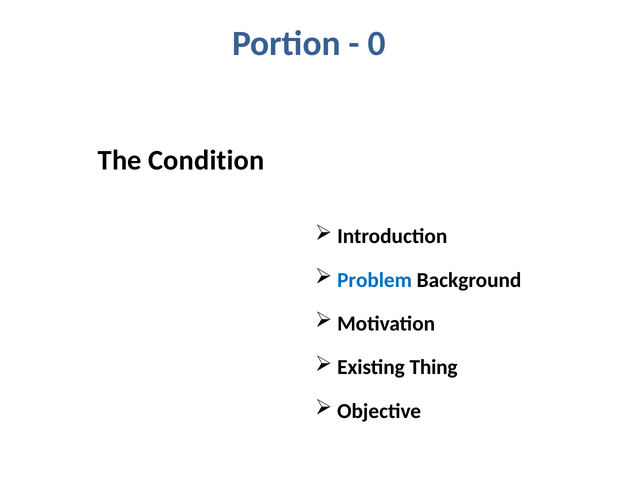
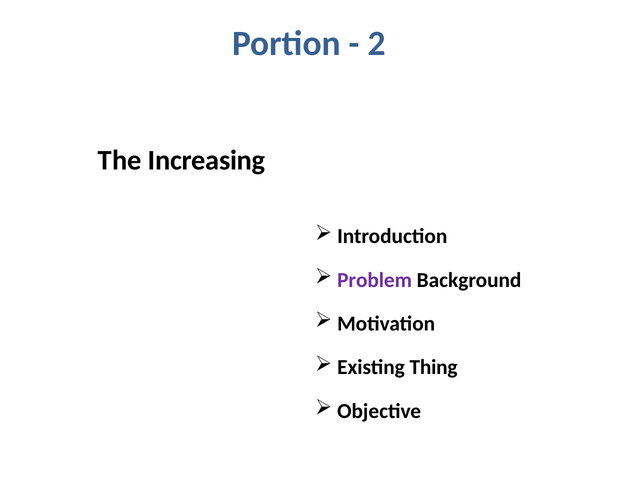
0: 0 -> 2
Condition: Condition -> Increasing
Problem colour: blue -> purple
